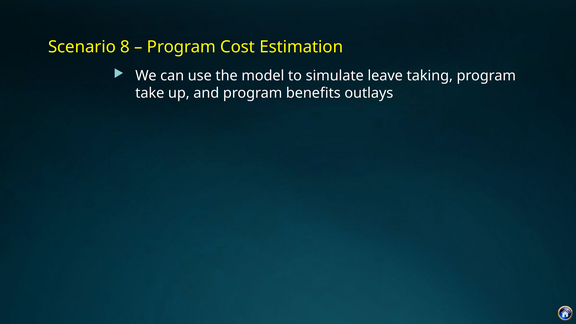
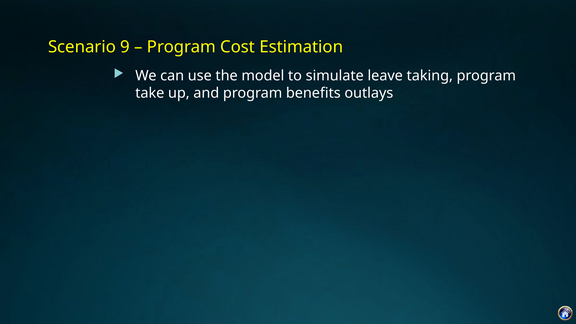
8: 8 -> 9
